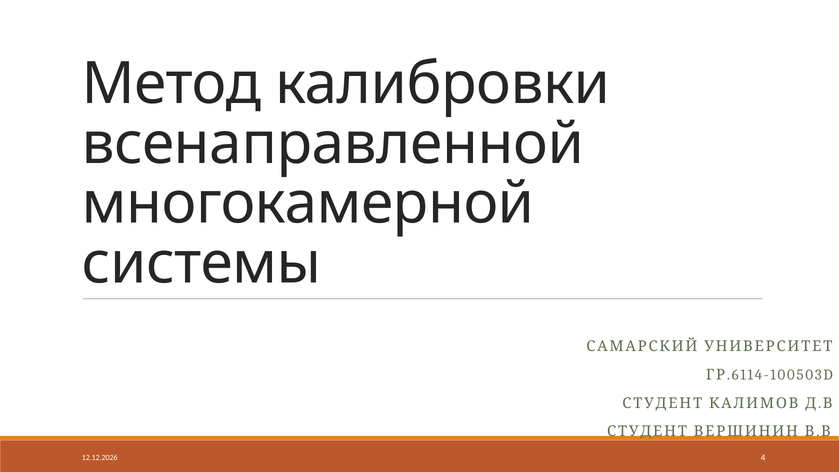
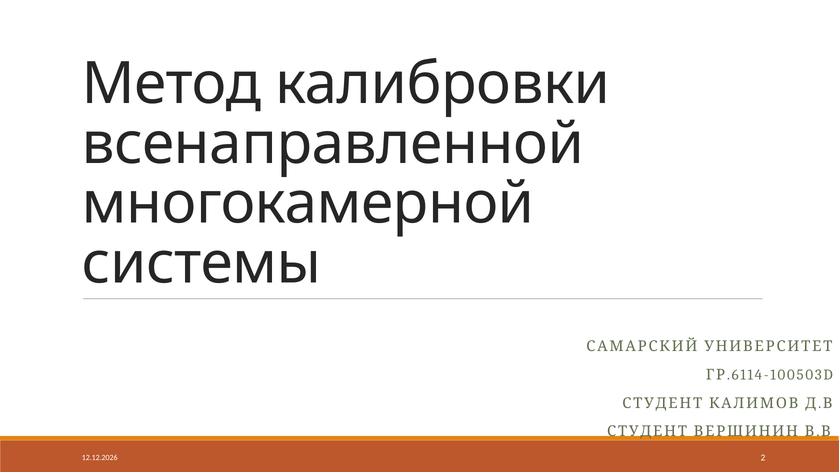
4: 4 -> 2
